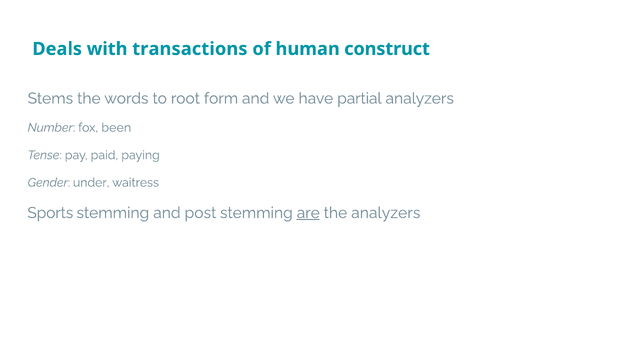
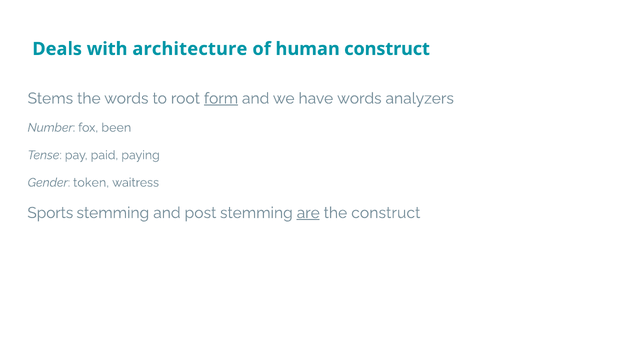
transactions: transactions -> architecture
form underline: none -> present
have partial: partial -> words
under: under -> token
the analyzers: analyzers -> construct
